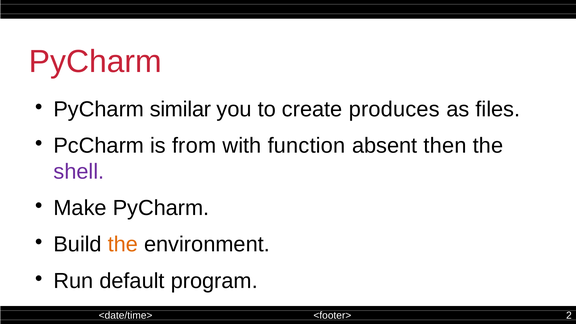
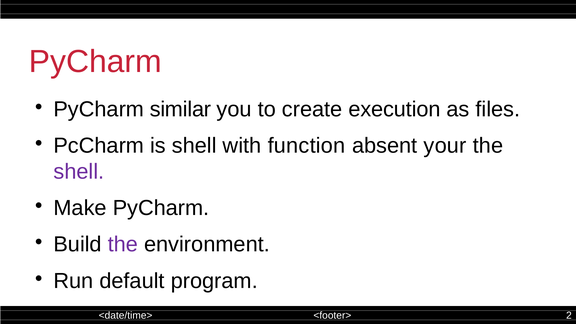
produces: produces -> execution
is from: from -> shell
then: then -> your
the at (123, 244) colour: orange -> purple
